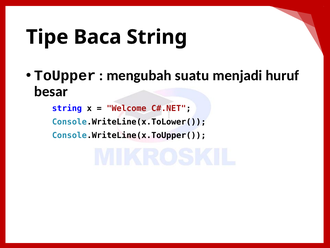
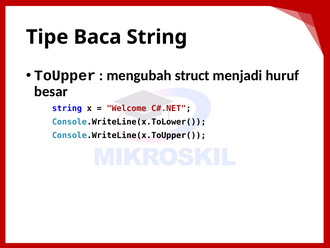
suatu: suatu -> struct
